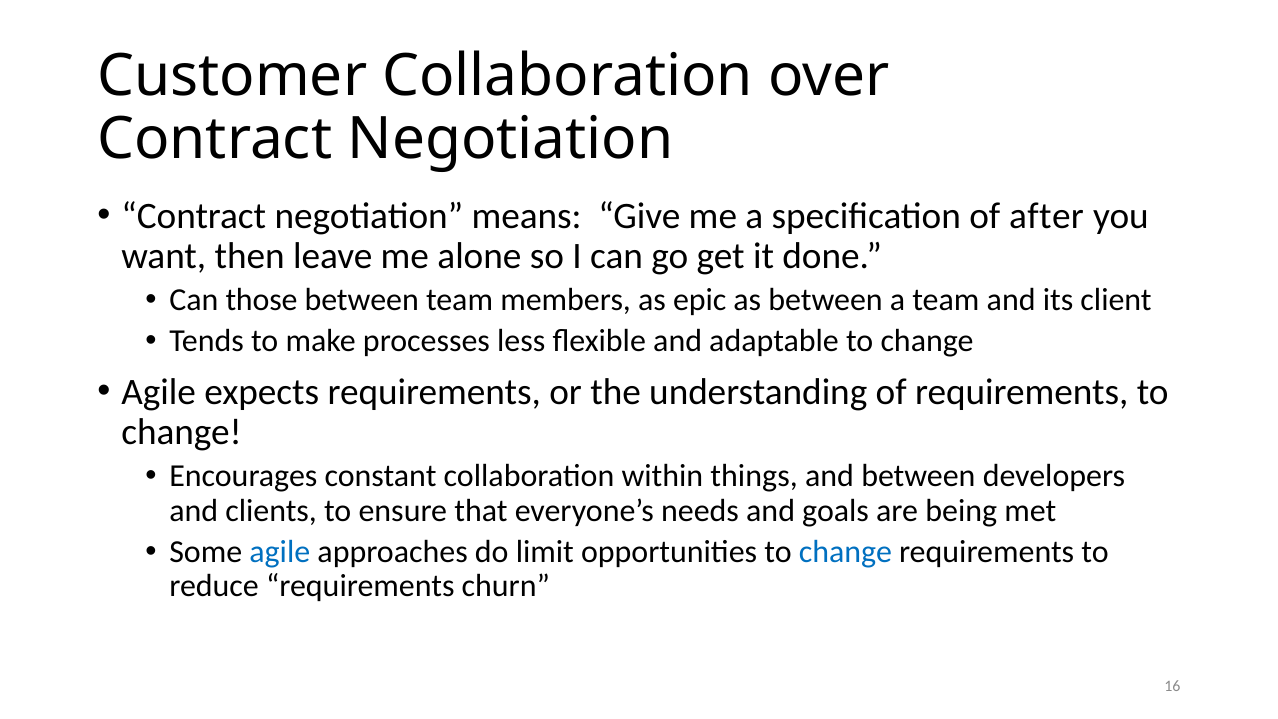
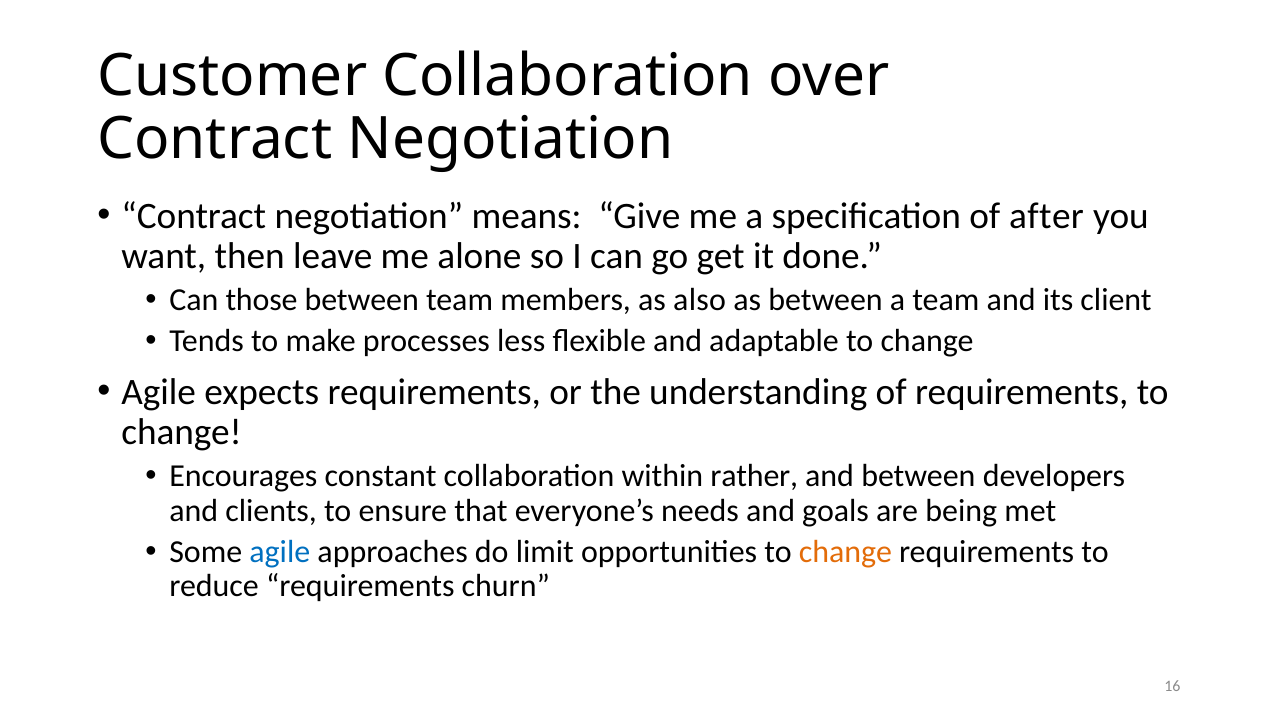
epic: epic -> also
things: things -> rather
change at (845, 552) colour: blue -> orange
